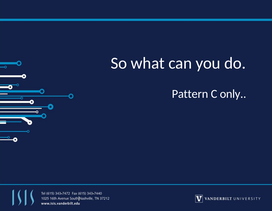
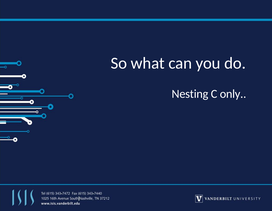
Pattern: Pattern -> Nesting
